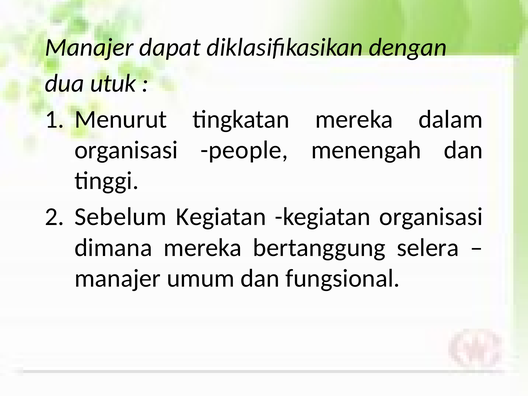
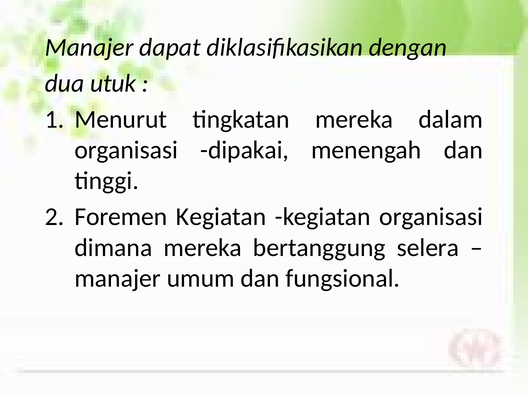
people: people -> dipakai
Sebelum: Sebelum -> Foremen
